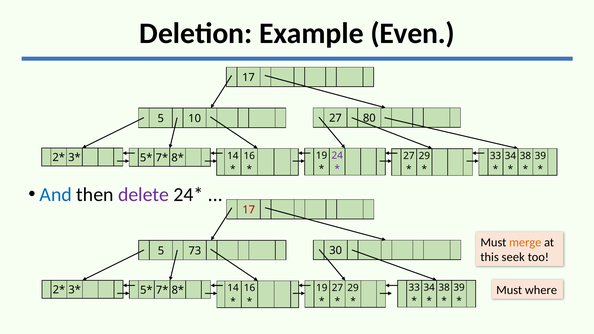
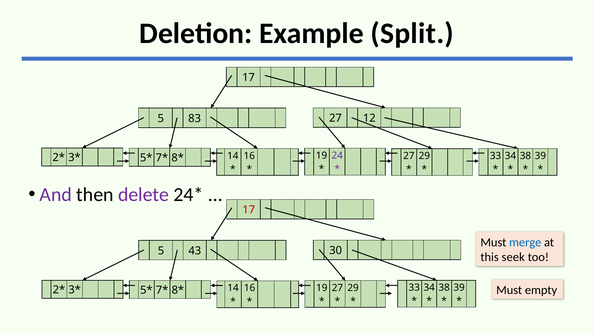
Even: Even -> Split
80: 80 -> 12
10: 10 -> 83
And colour: blue -> purple
merge colour: orange -> blue
73: 73 -> 43
where: where -> empty
